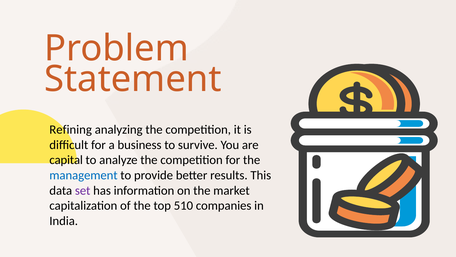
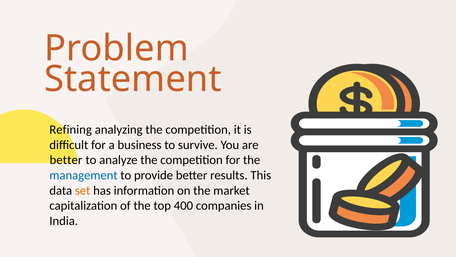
capital at (66, 160): capital -> better
set colour: purple -> orange
510: 510 -> 400
